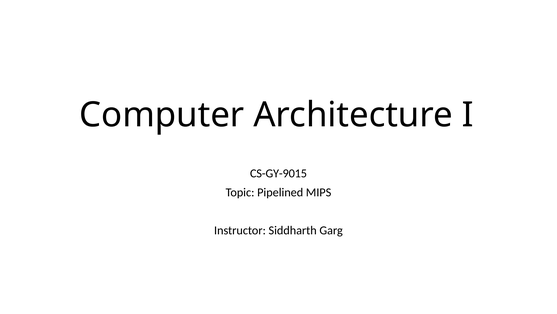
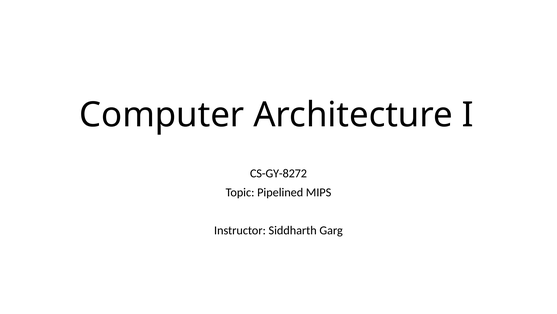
CS-GY-9015: CS-GY-9015 -> CS-GY-8272
